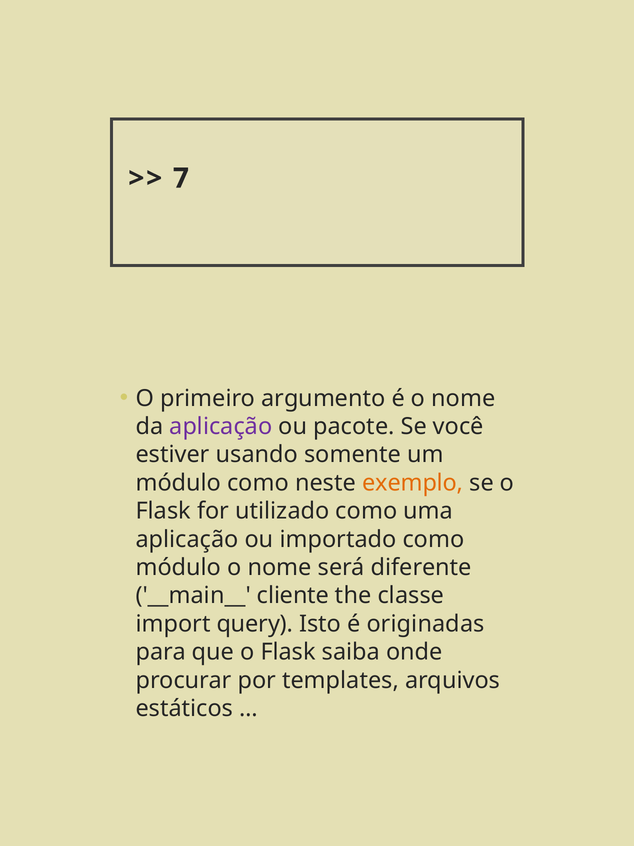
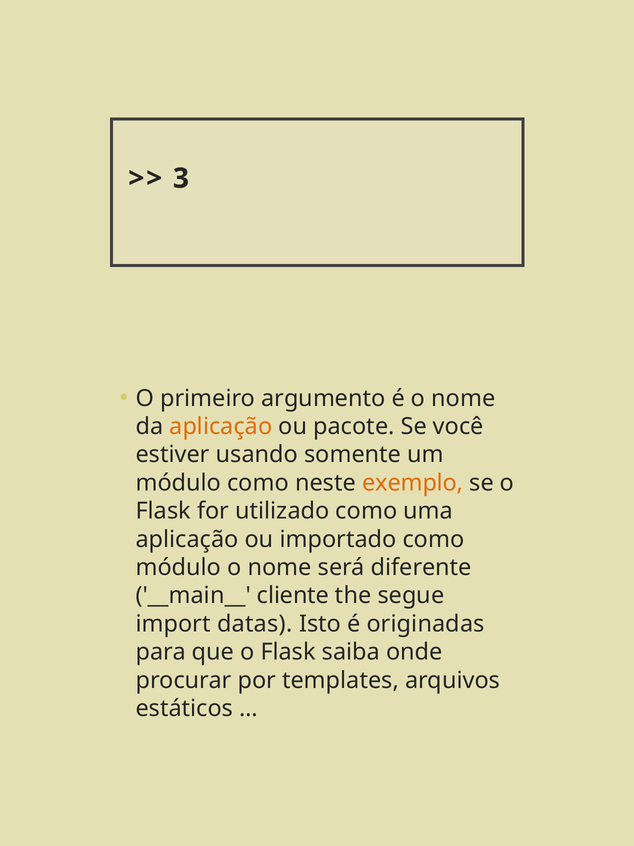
7: 7 -> 3
aplicação at (221, 426) colour: purple -> orange
classe: classe -> segue
query: query -> datas
